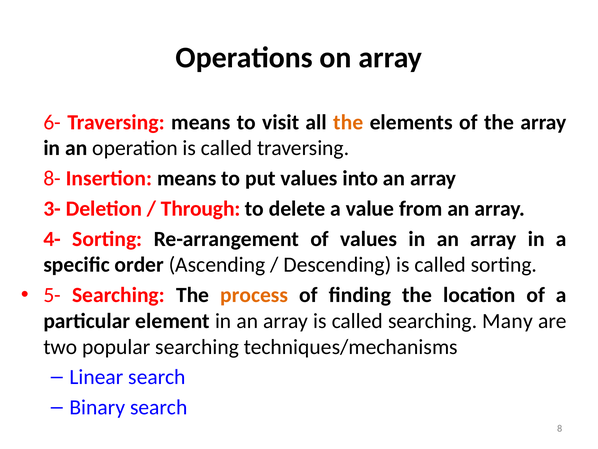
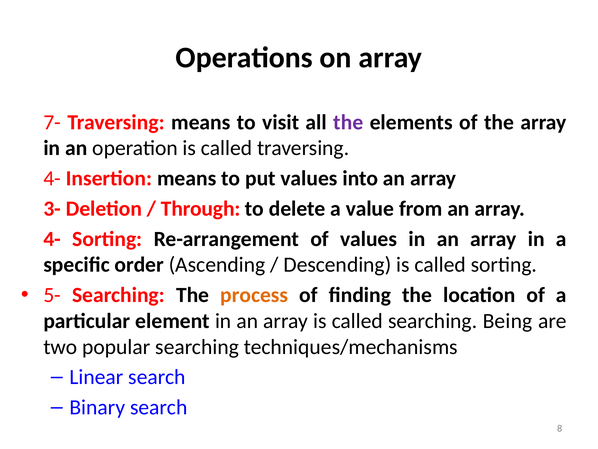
6-: 6- -> 7-
the at (348, 122) colour: orange -> purple
8- at (52, 178): 8- -> 4-
Many: Many -> Being
